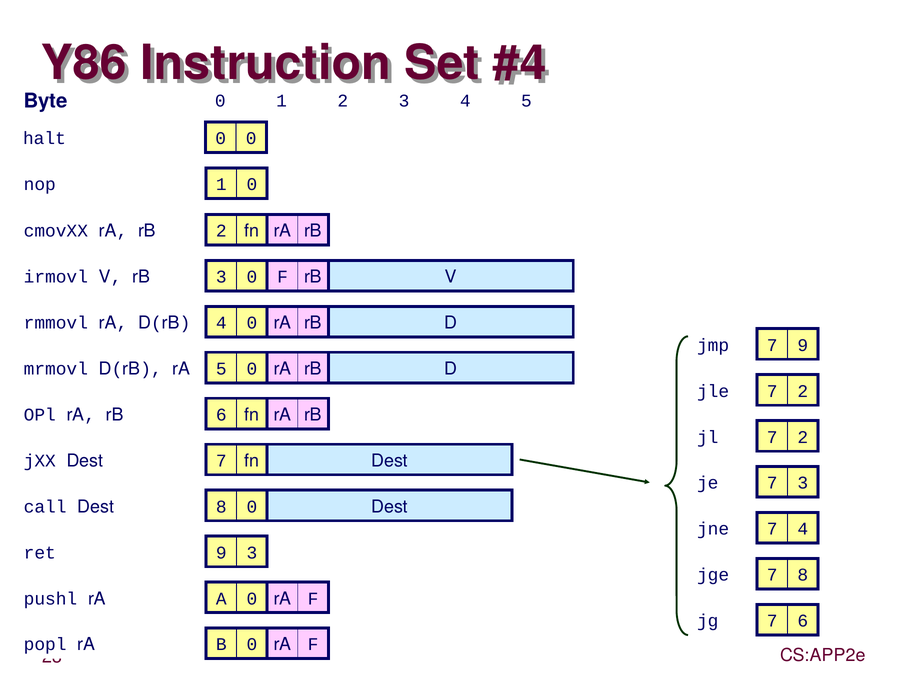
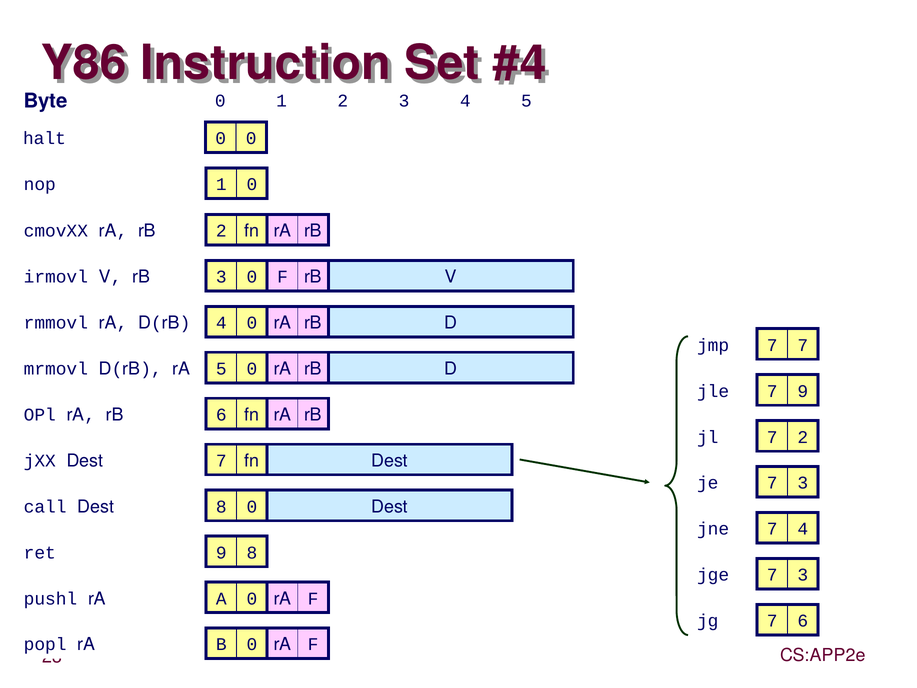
7 9: 9 -> 7
jle 7 2: 2 -> 9
9 3: 3 -> 8
jge 7 8: 8 -> 3
